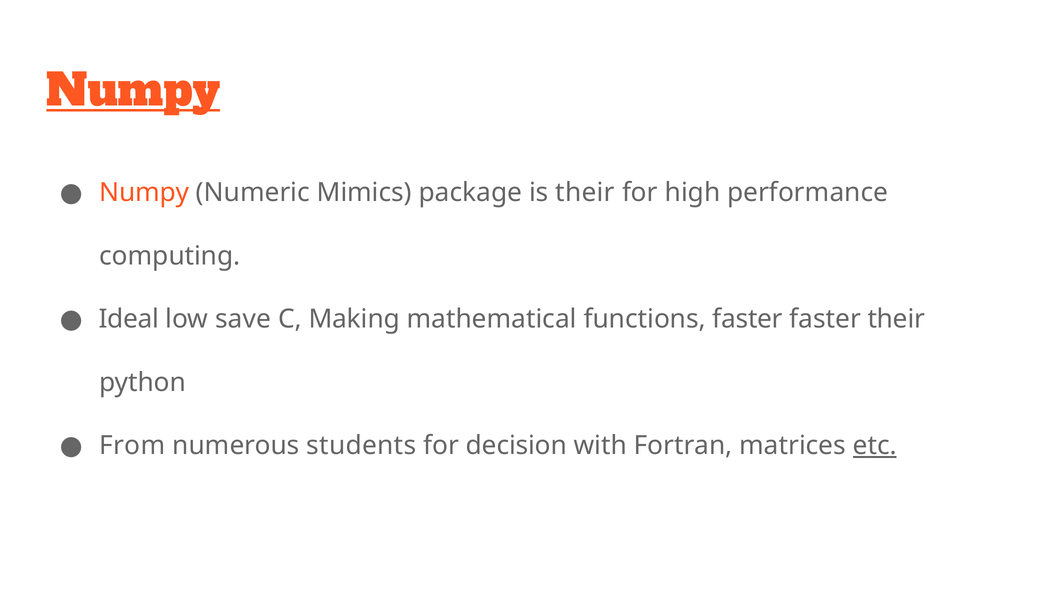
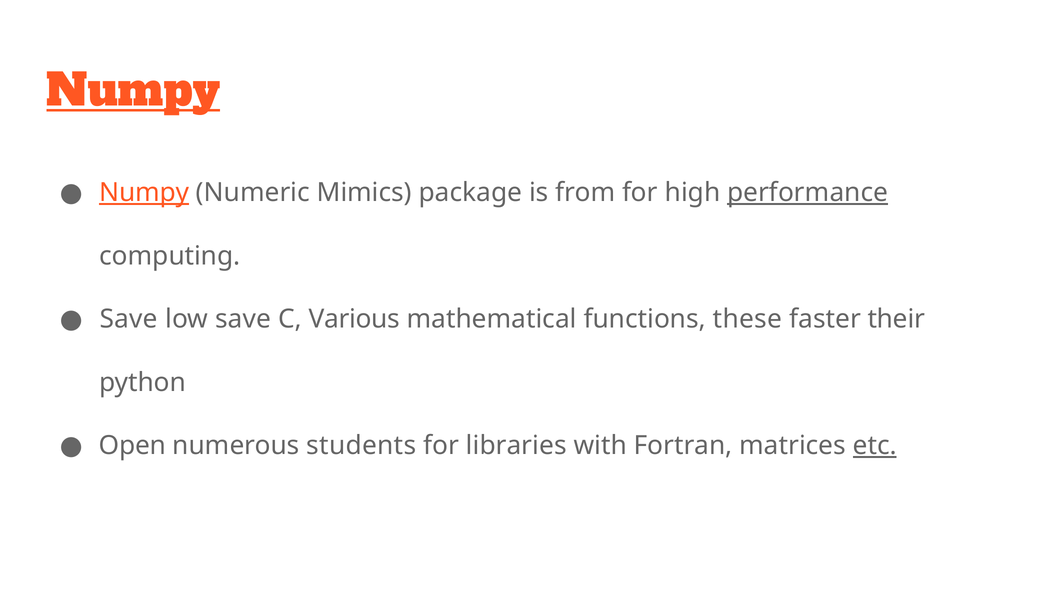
Numpy at (144, 193) underline: none -> present
is their: their -> from
performance underline: none -> present
Ideal at (129, 319): Ideal -> Save
Making: Making -> Various
functions faster: faster -> these
From: From -> Open
decision: decision -> libraries
